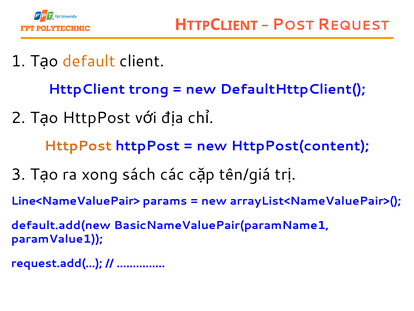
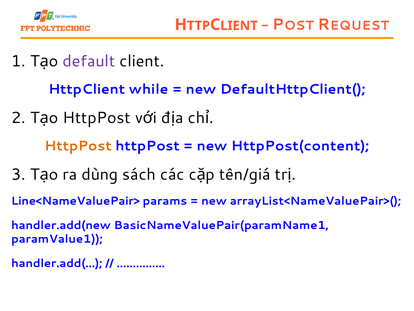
default colour: orange -> purple
trong: trong -> while
xong: xong -> dùng
default.add(new: default.add(new -> handler.add(new
request.add(…: request.add(… -> handler.add(…
